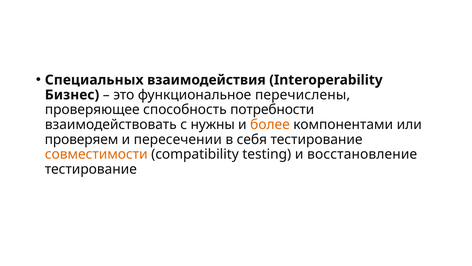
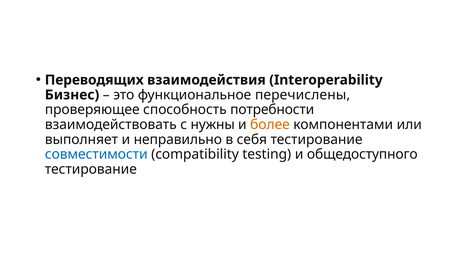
Специальных: Специальных -> Переводящих
проверяем: проверяем -> выполняет
пересечении: пересечении -> неправильно
совместимости colour: orange -> blue
восстановление: восстановление -> общедоступного
